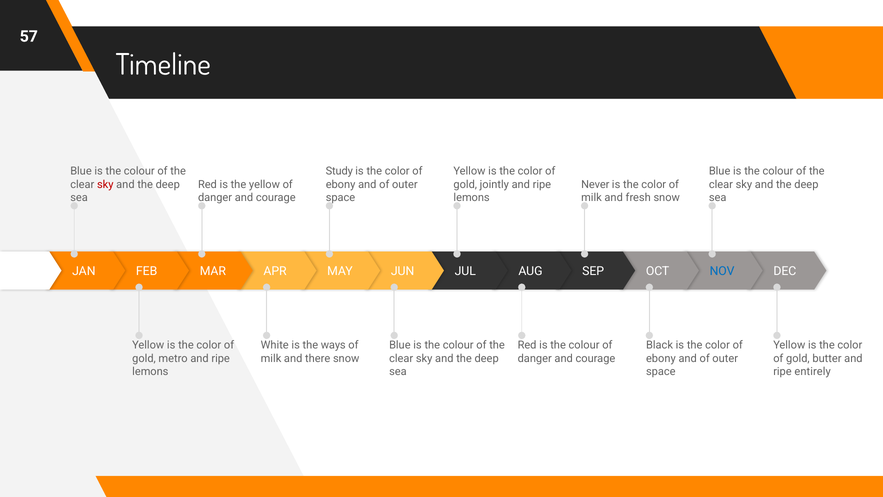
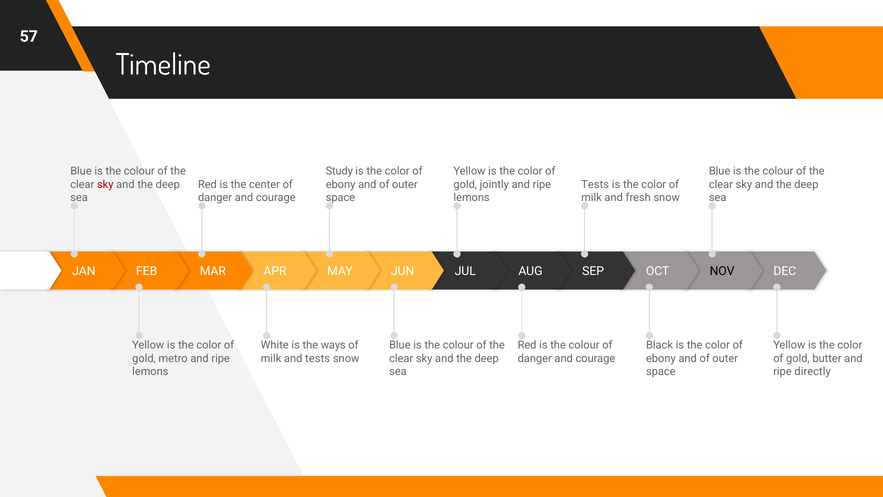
the yellow: yellow -> center
Never at (595, 184): Never -> Tests
NOV colour: blue -> black
and there: there -> tests
entirely: entirely -> directly
